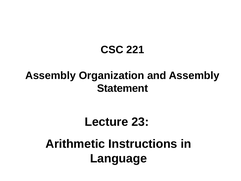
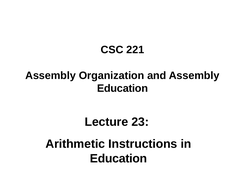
Statement at (123, 88): Statement -> Education
Language at (118, 158): Language -> Education
